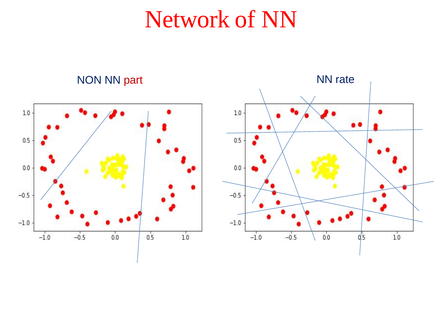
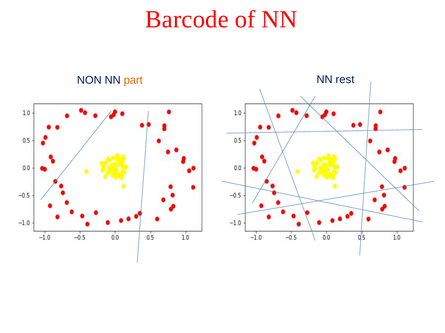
Network: Network -> Barcode
part colour: red -> orange
rate: rate -> rest
